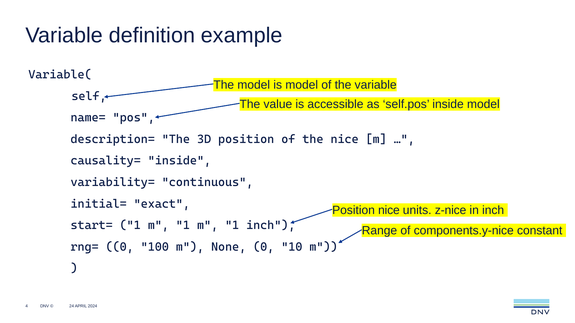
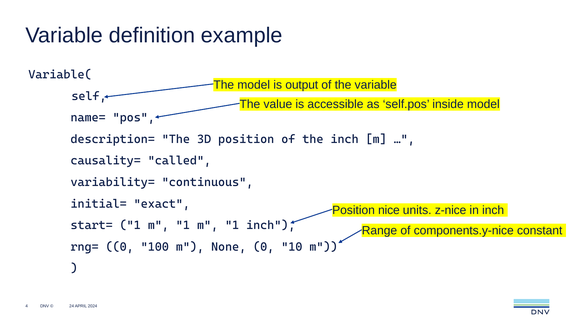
is model: model -> output
the nice: nice -> inch
causality= inside: inside -> called
